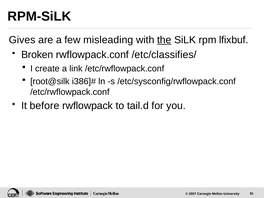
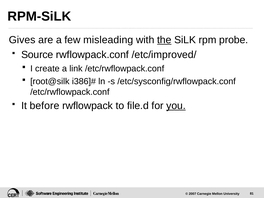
lfixbuf: lfixbuf -> probe
Broken: Broken -> Source
/etc/classifies/: /etc/classifies/ -> /etc/improved/
tail.d: tail.d -> file.d
you underline: none -> present
